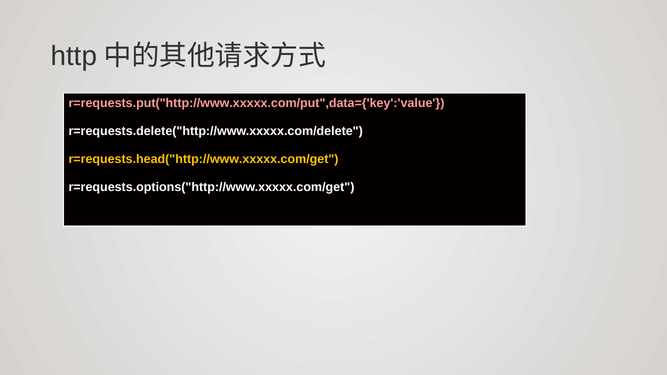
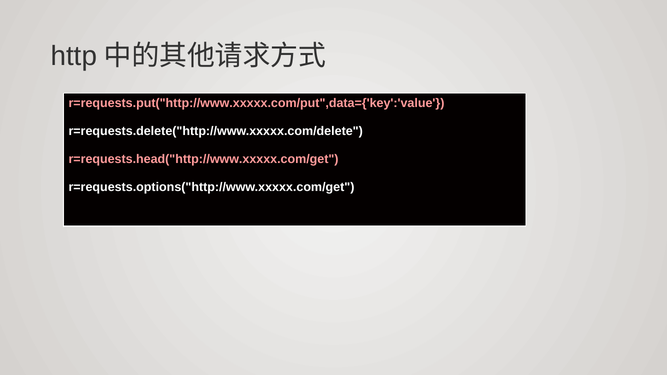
r=requests.head("http://www.xxxxx.com/get colour: yellow -> pink
